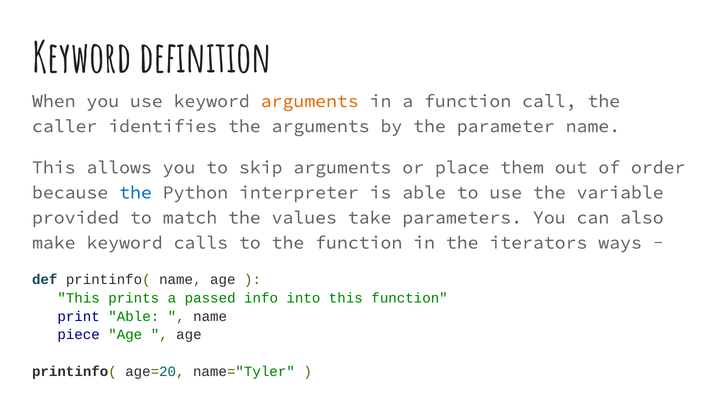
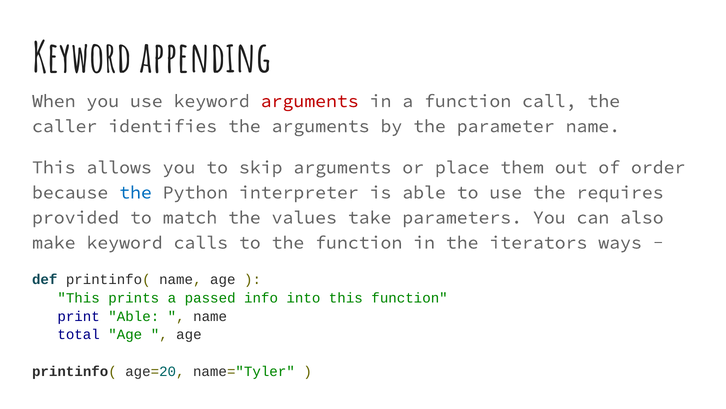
definition: definition -> appending
arguments at (310, 101) colour: orange -> red
variable: variable -> requires
piece: piece -> total
